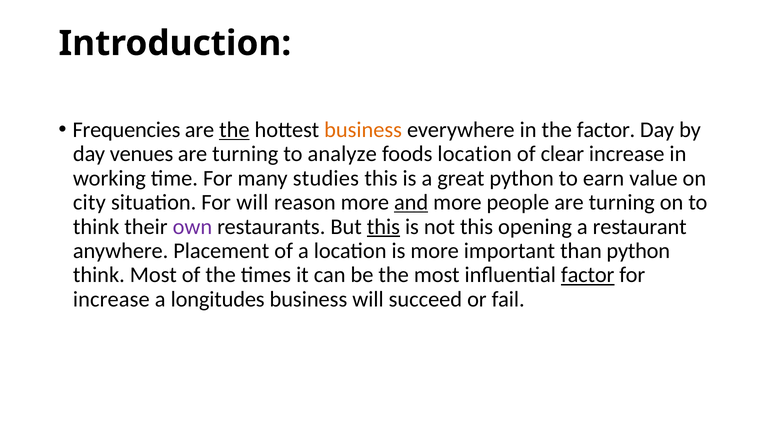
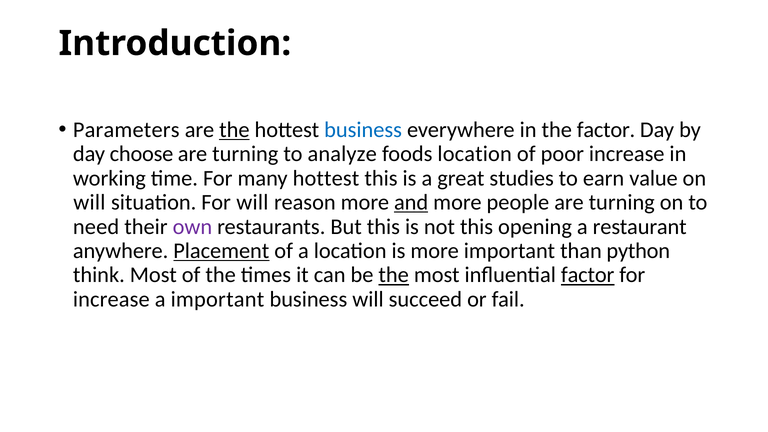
Frequencies: Frequencies -> Parameters
business at (363, 130) colour: orange -> blue
venues: venues -> choose
clear: clear -> poor
many studies: studies -> hottest
great python: python -> studies
city at (89, 202): city -> will
think at (96, 227): think -> need
this at (383, 227) underline: present -> none
Placement underline: none -> present
the at (394, 275) underline: none -> present
a longitudes: longitudes -> important
